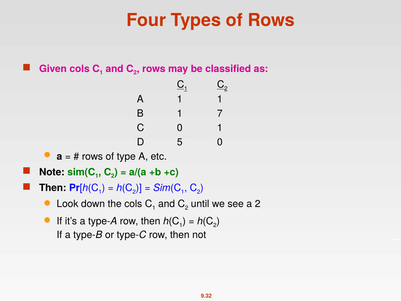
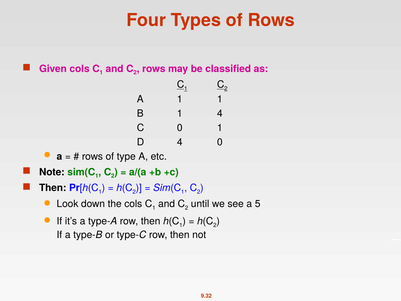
1 7: 7 -> 4
D 5: 5 -> 4
a 2: 2 -> 5
